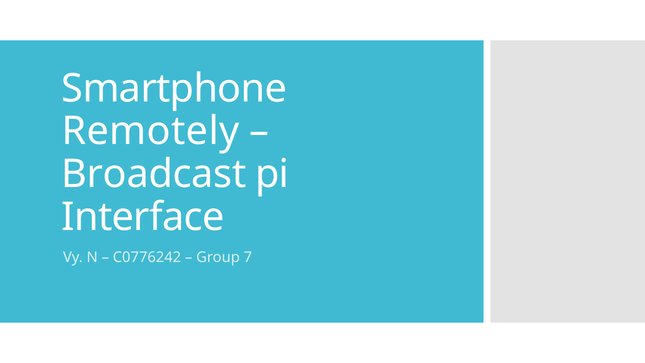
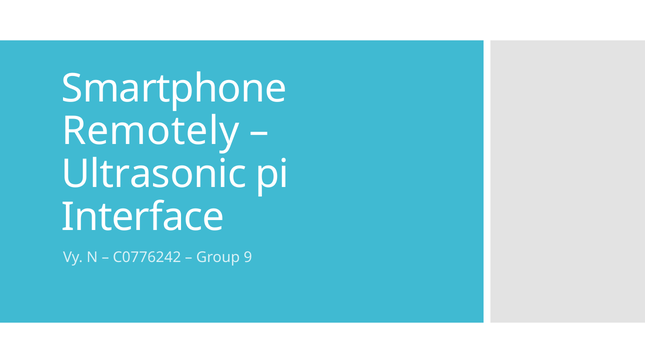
Broadcast: Broadcast -> Ultrasonic
7: 7 -> 9
